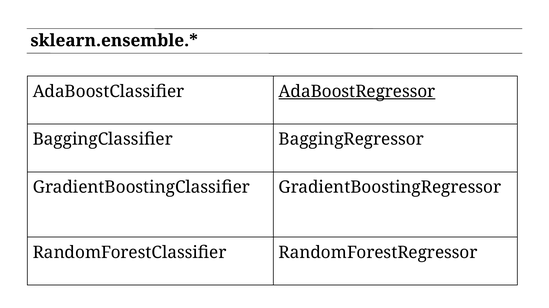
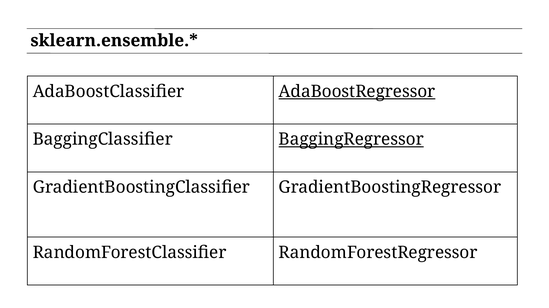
BaggingRegressor underline: none -> present
